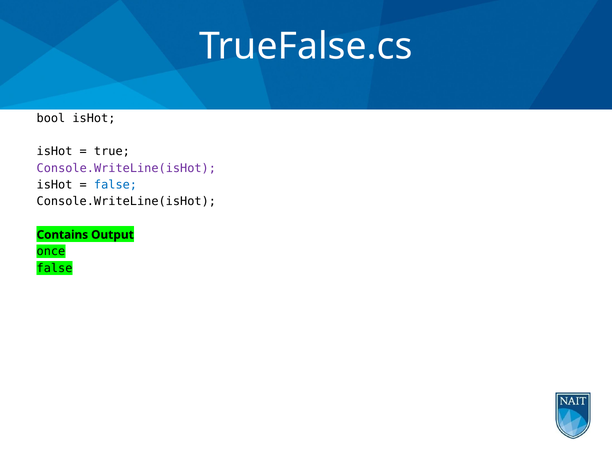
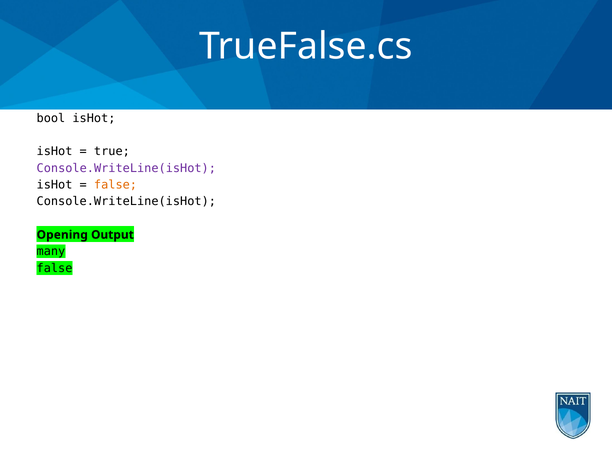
false at (116, 185) colour: blue -> orange
Contains: Contains -> Opening
once: once -> many
